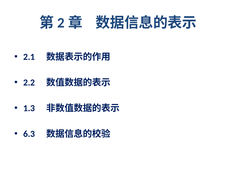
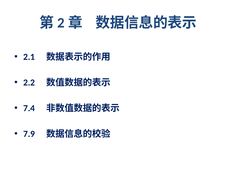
1.3: 1.3 -> 7.4
6.3: 6.3 -> 7.9
